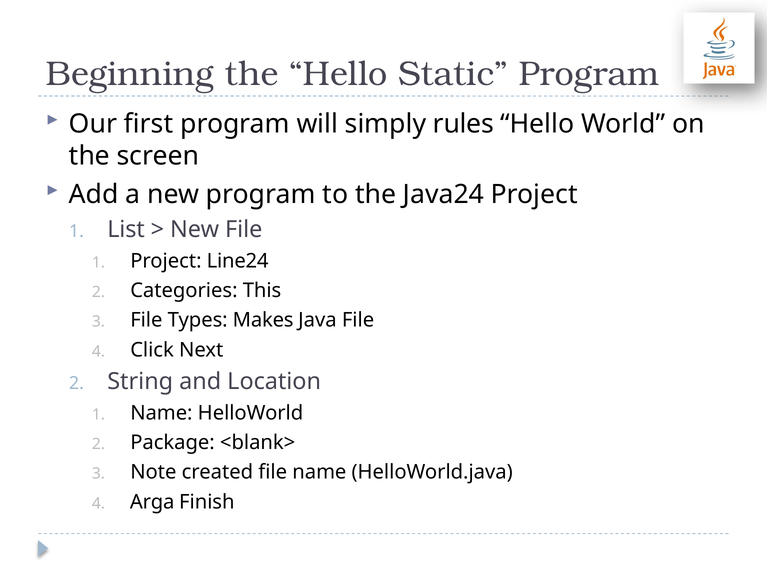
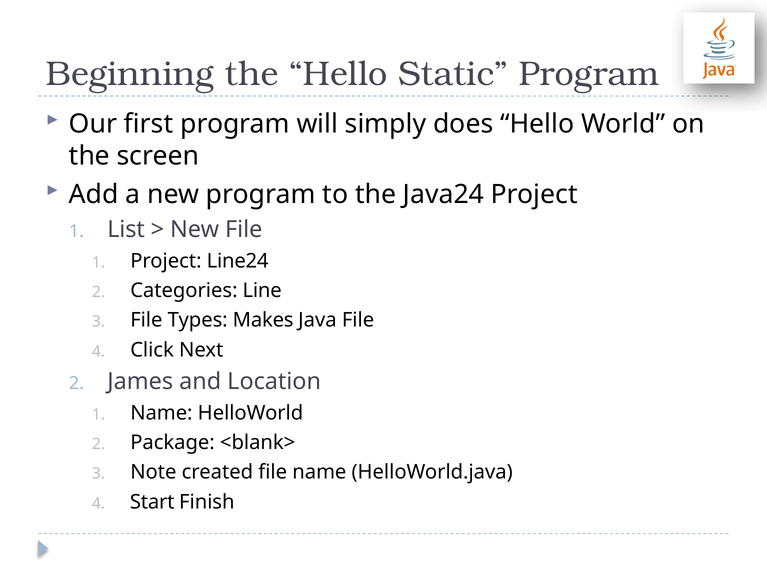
rules: rules -> does
This: This -> Line
String: String -> James
Arga: Arga -> Start
